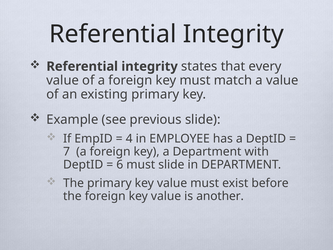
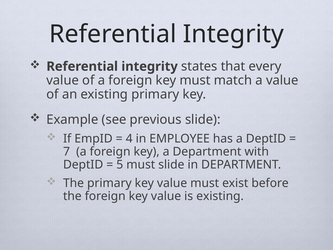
6: 6 -> 5
is another: another -> existing
